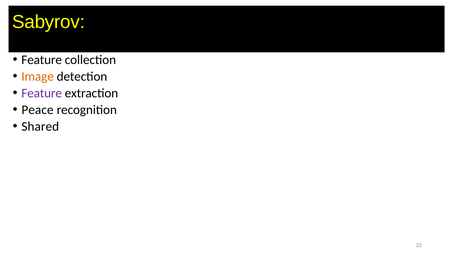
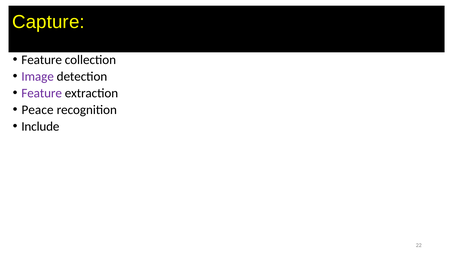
Sabyrov: Sabyrov -> Capture
Image colour: orange -> purple
Shared: Shared -> Include
